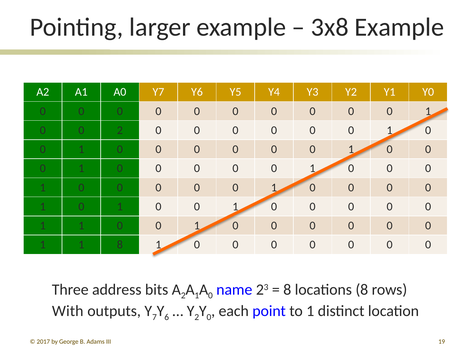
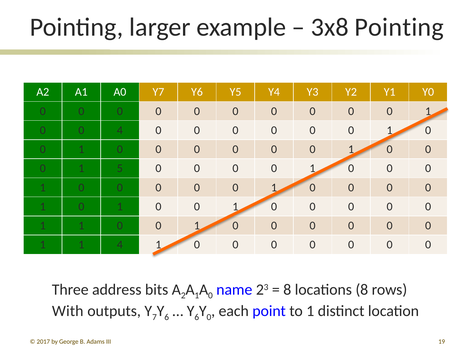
3x8 Example: Example -> Pointing
0 2: 2 -> 4
0 at (120, 169): 0 -> 5
1 8: 8 -> 4
2 at (197, 317): 2 -> 6
